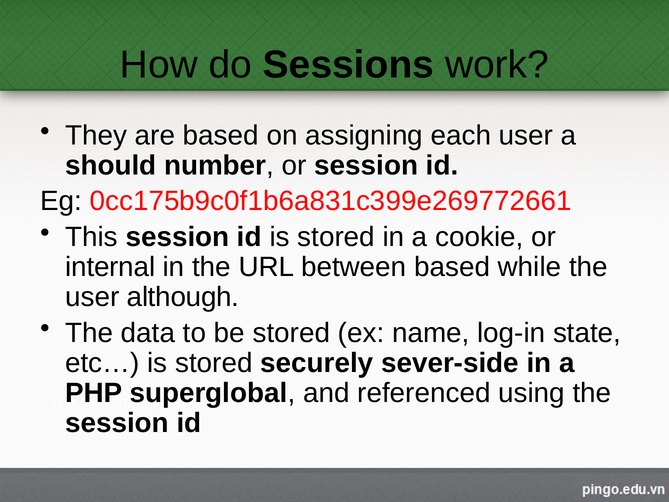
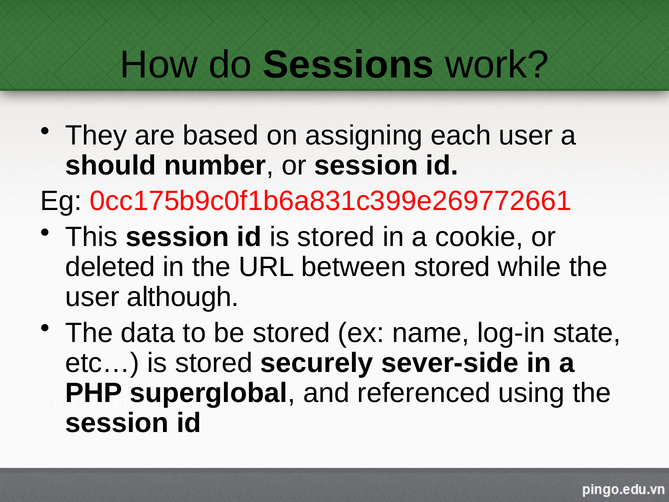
internal: internal -> deleted
between based: based -> stored
